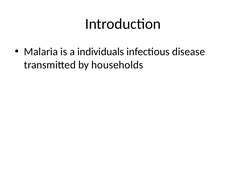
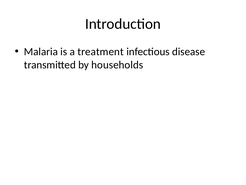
individuals: individuals -> treatment
